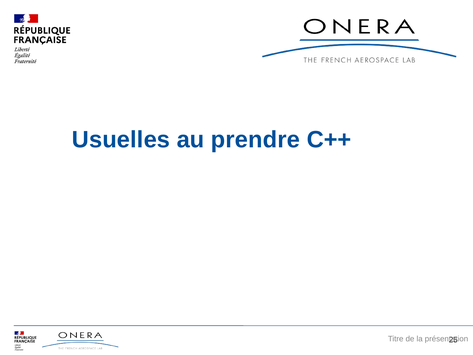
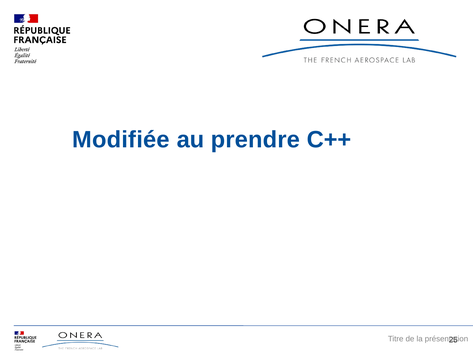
Usuelles: Usuelles -> Modifiée
